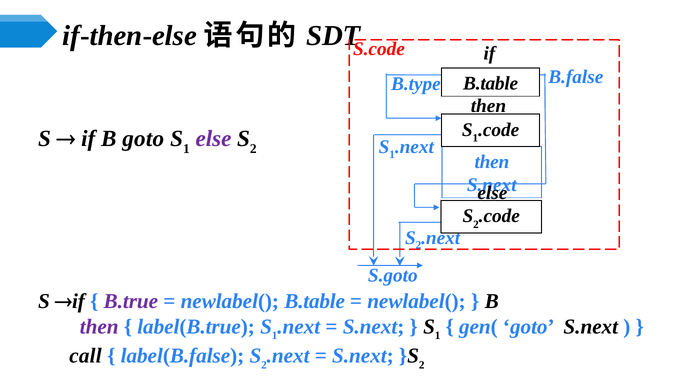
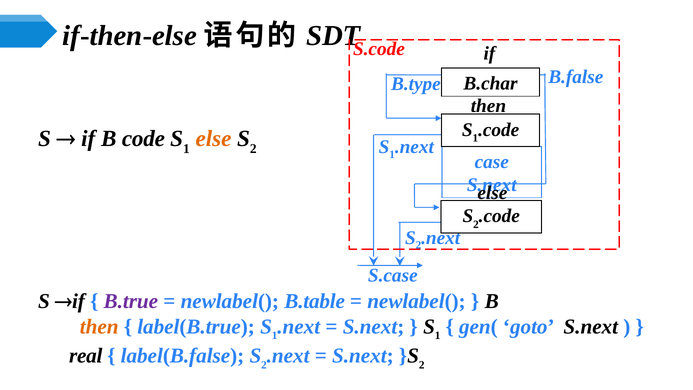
B.table at (491, 83): B.table -> B.char
B goto: goto -> code
else at (213, 138) colour: purple -> orange
then at (492, 162): then -> case
S.goto: S.goto -> S.case
then at (99, 327) colour: purple -> orange
call: call -> real
